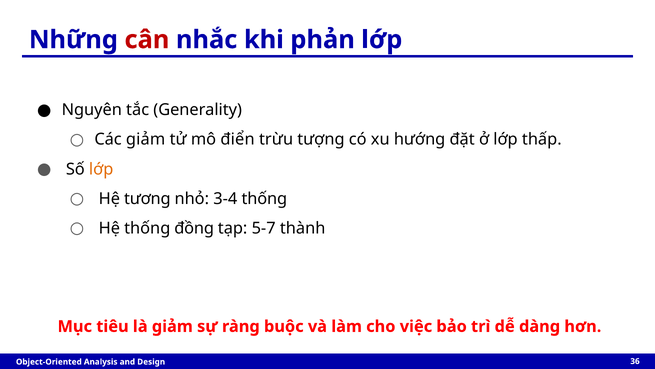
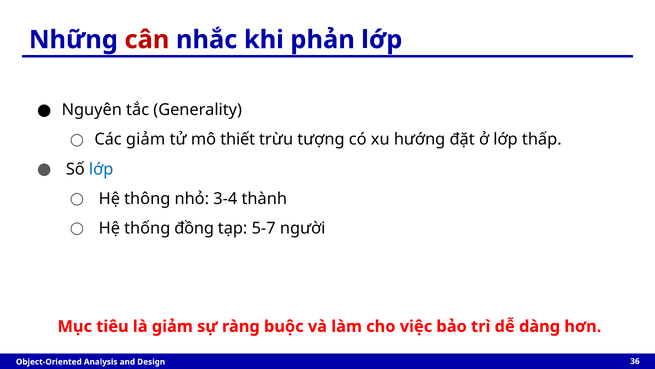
điển: điển -> thiết
lớp at (101, 169) colour: orange -> blue
tương: tương -> thông
3-4 thống: thống -> thành
thành: thành -> người
